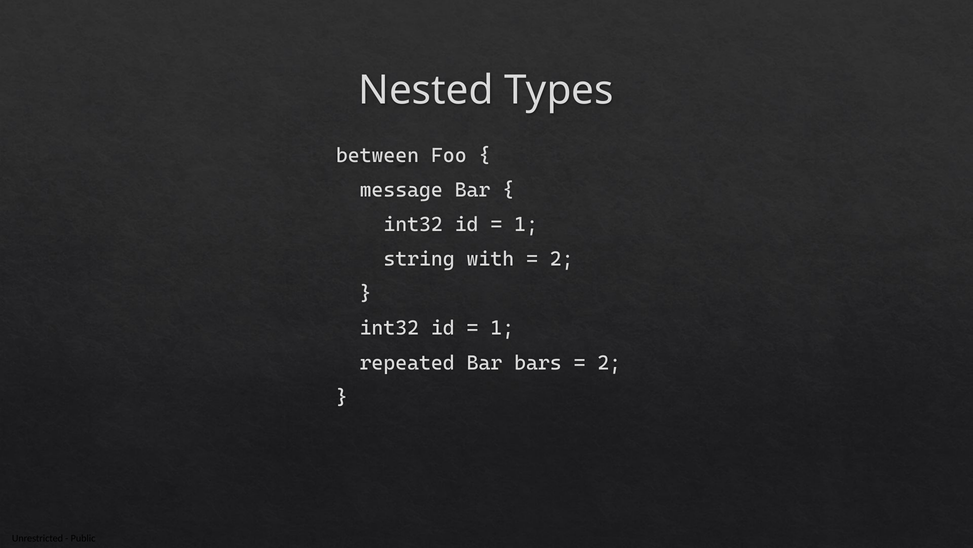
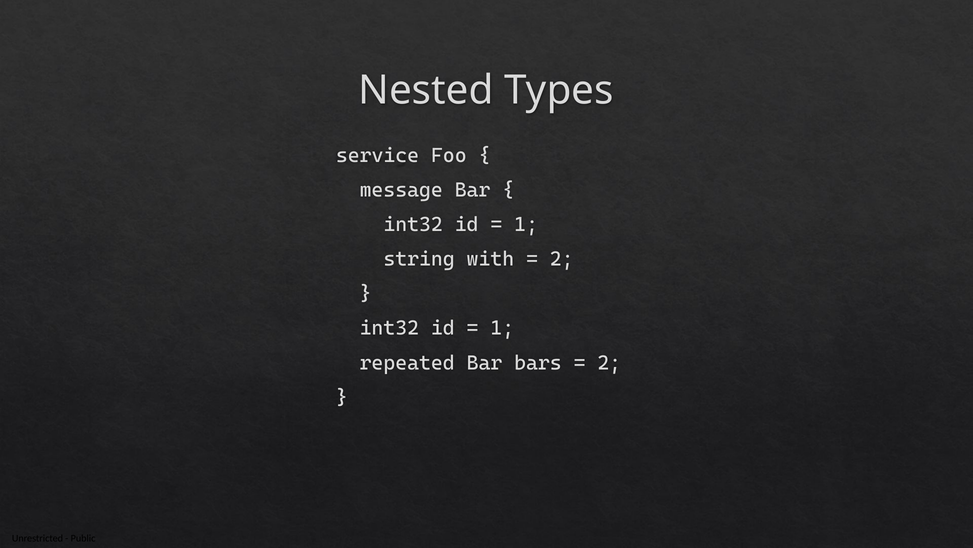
between: between -> service
